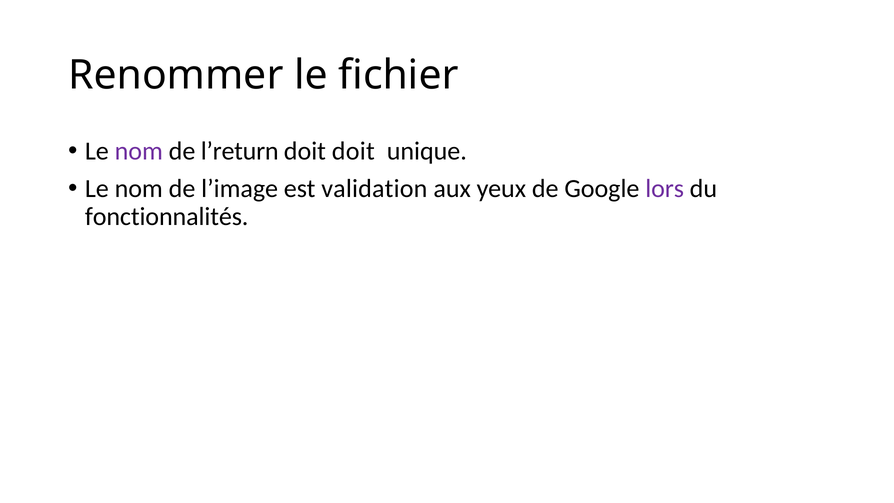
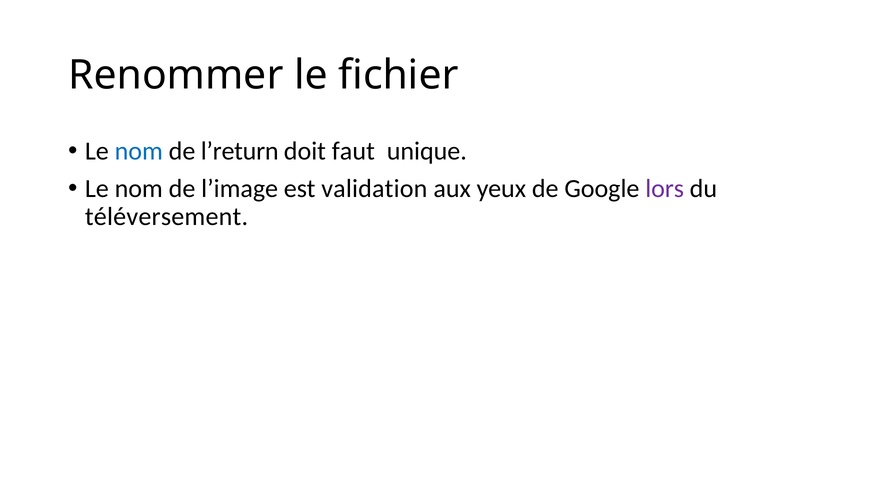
nom at (139, 151) colour: purple -> blue
doit doit: doit -> faut
fonctionnalités: fonctionnalités -> téléversement
